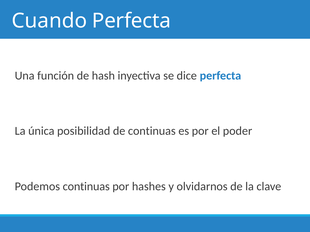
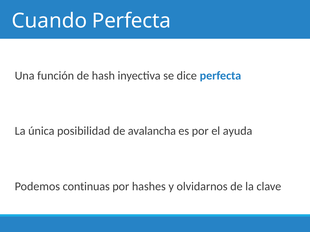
de continuas: continuas -> avalancha
poder: poder -> ayuda
